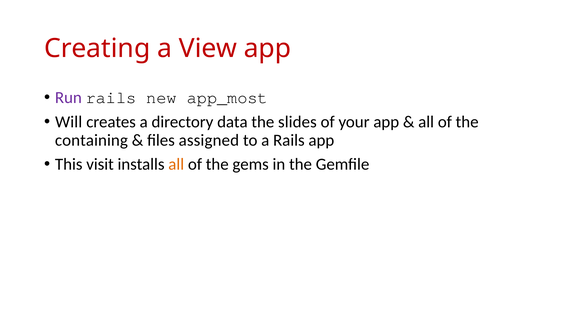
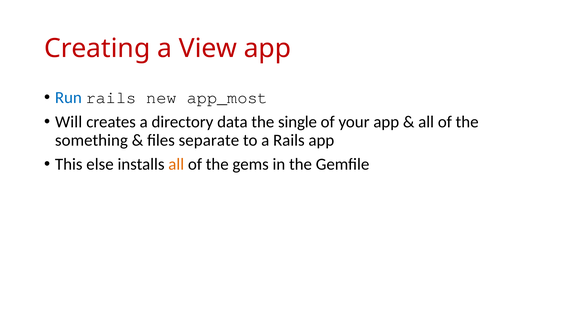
Run colour: purple -> blue
slides: slides -> single
containing: containing -> something
assigned: assigned -> separate
visit: visit -> else
